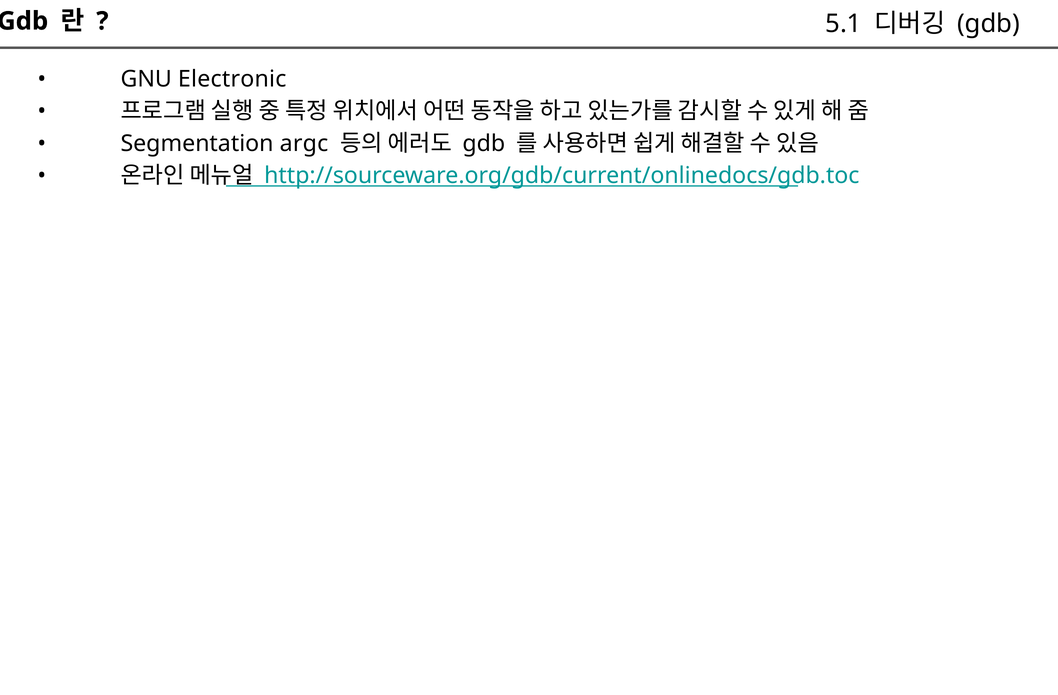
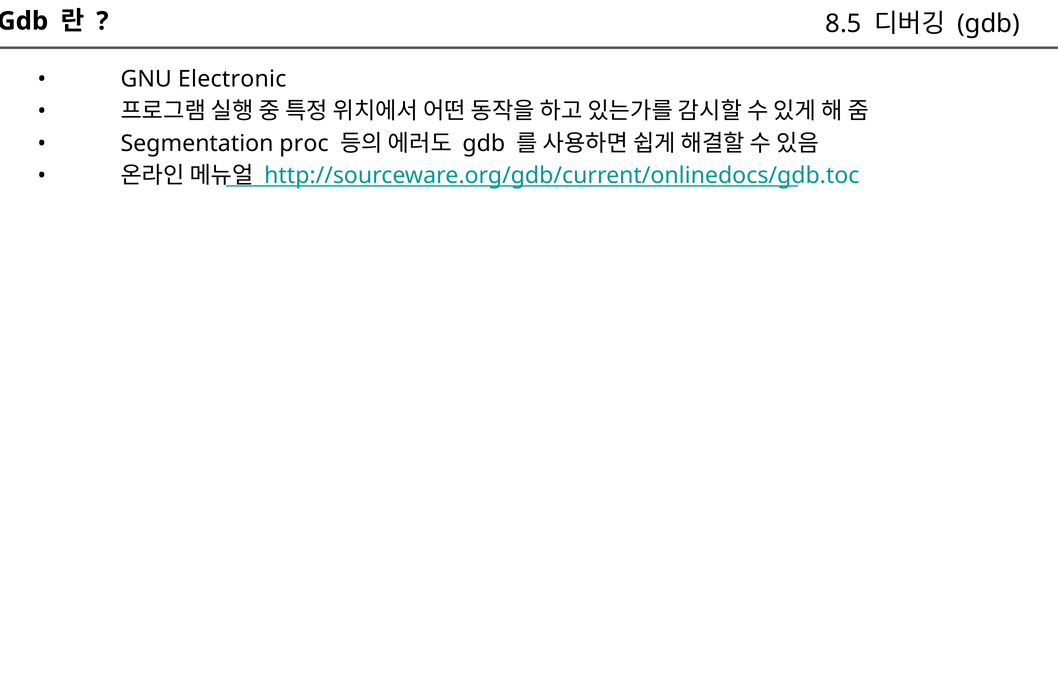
5.1: 5.1 -> 8.5
argc: argc -> proc
